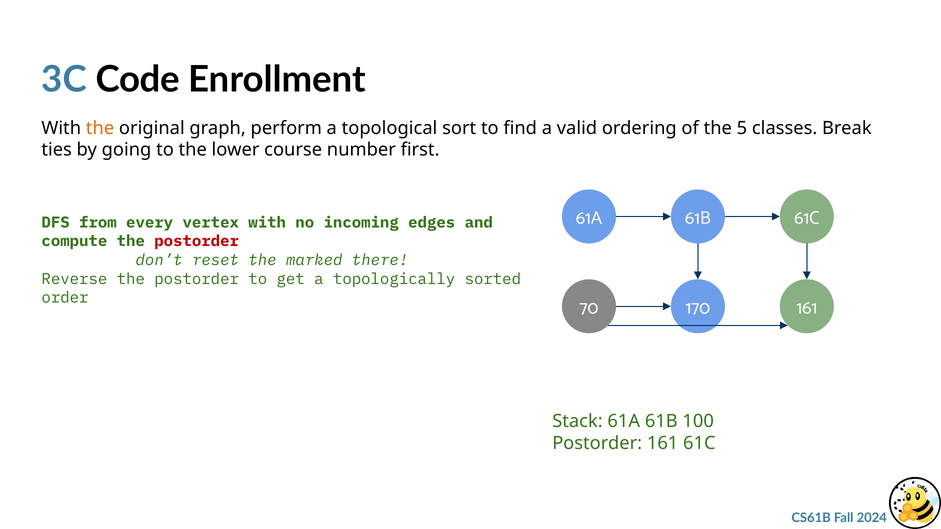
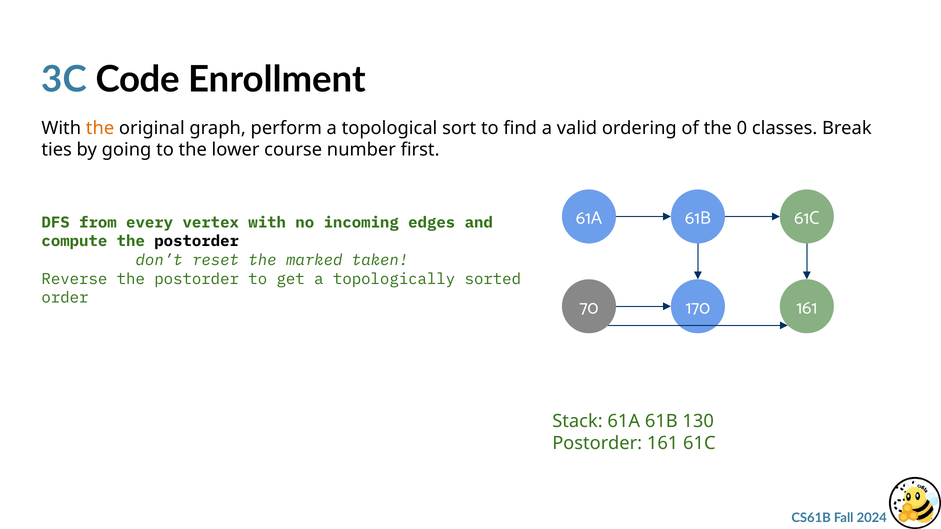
5: 5 -> 0
postorder at (197, 241) colour: red -> black
there: there -> taken
100: 100 -> 130
